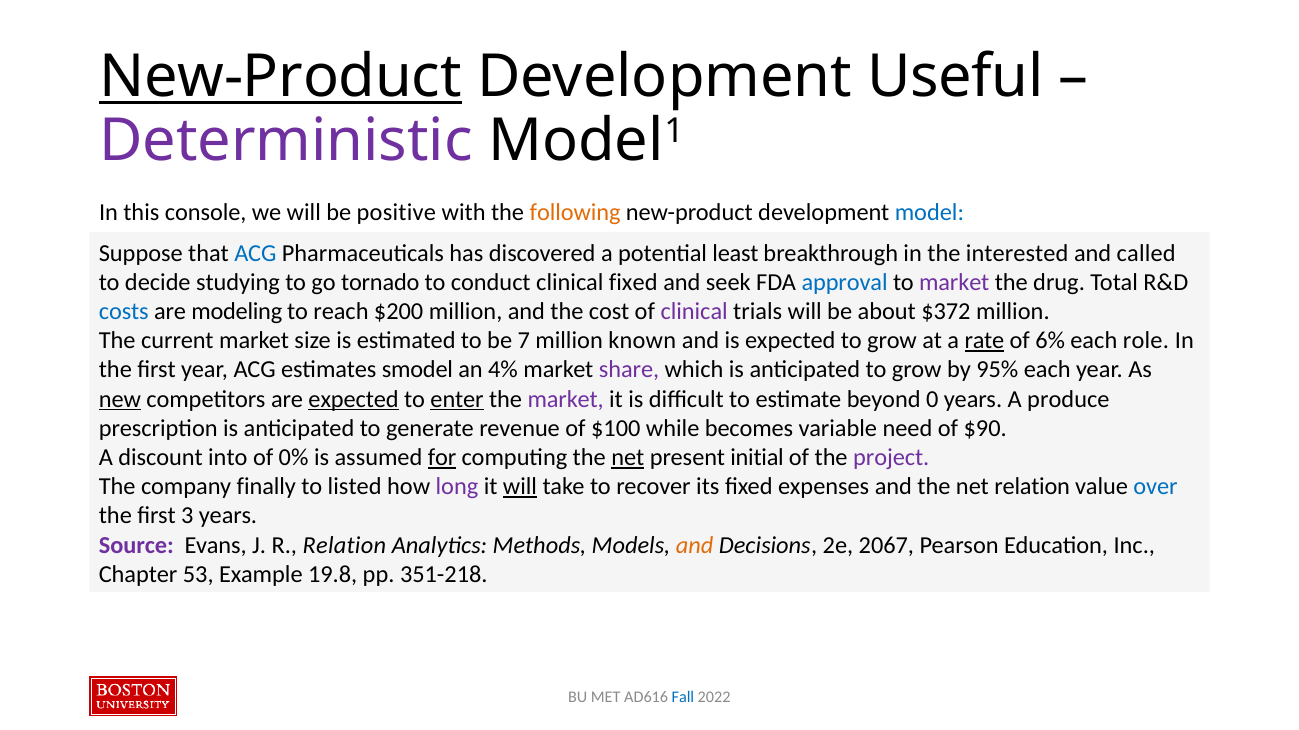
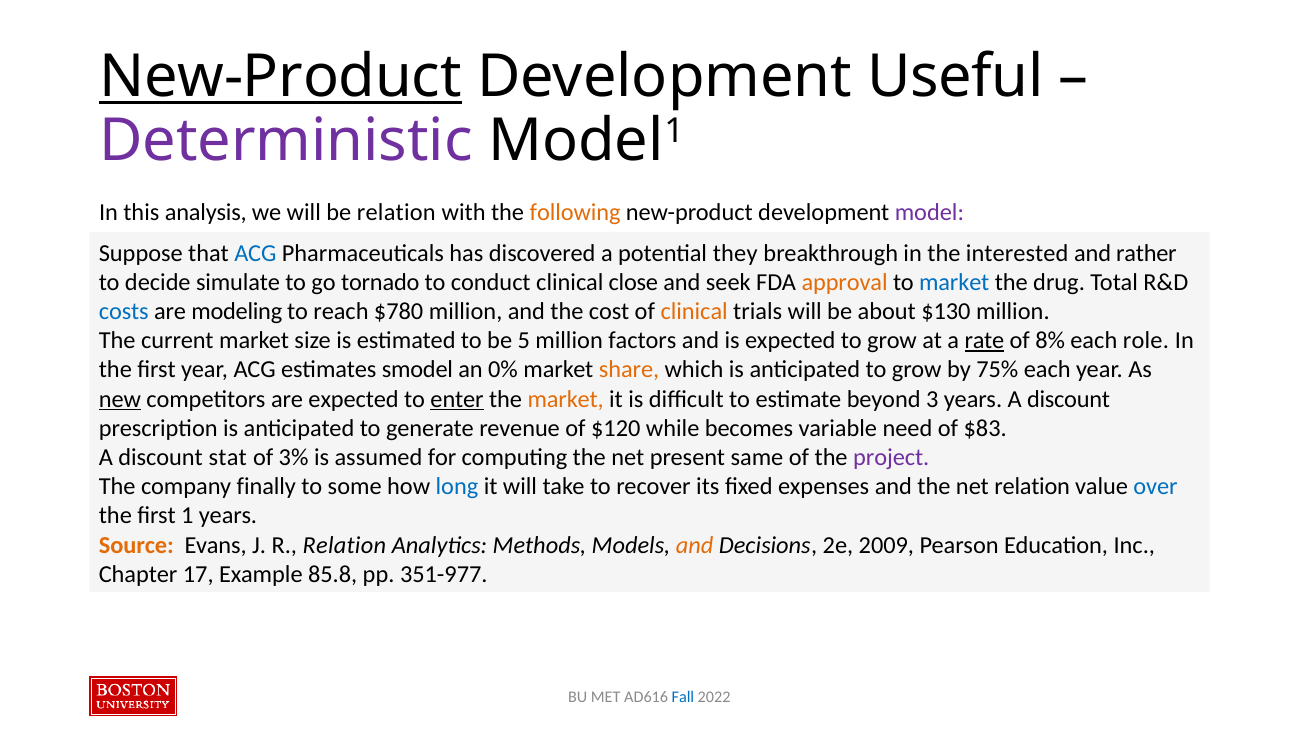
console: console -> analysis
be positive: positive -> relation
model colour: blue -> purple
least: least -> they
called: called -> rather
studying: studying -> simulate
clinical fixed: fixed -> close
approval colour: blue -> orange
market at (954, 283) colour: purple -> blue
$200: $200 -> $780
clinical at (694, 312) colour: purple -> orange
$372: $372 -> $130
7: 7 -> 5
known: known -> factors
6%: 6% -> 8%
4%: 4% -> 0%
share colour: purple -> orange
95%: 95% -> 75%
expected at (354, 399) underline: present -> none
market at (566, 399) colour: purple -> orange
0: 0 -> 3
years A produce: produce -> discount
$100: $100 -> $120
$90: $90 -> $83
into: into -> stat
0%: 0% -> 3%
for underline: present -> none
net at (628, 458) underline: present -> none
initial: initial -> same
listed: listed -> some
long colour: purple -> blue
will at (520, 487) underline: present -> none
3: 3 -> 1
Source colour: purple -> orange
2067: 2067 -> 2009
53: 53 -> 17
19.8: 19.8 -> 85.8
351-218: 351-218 -> 351-977
